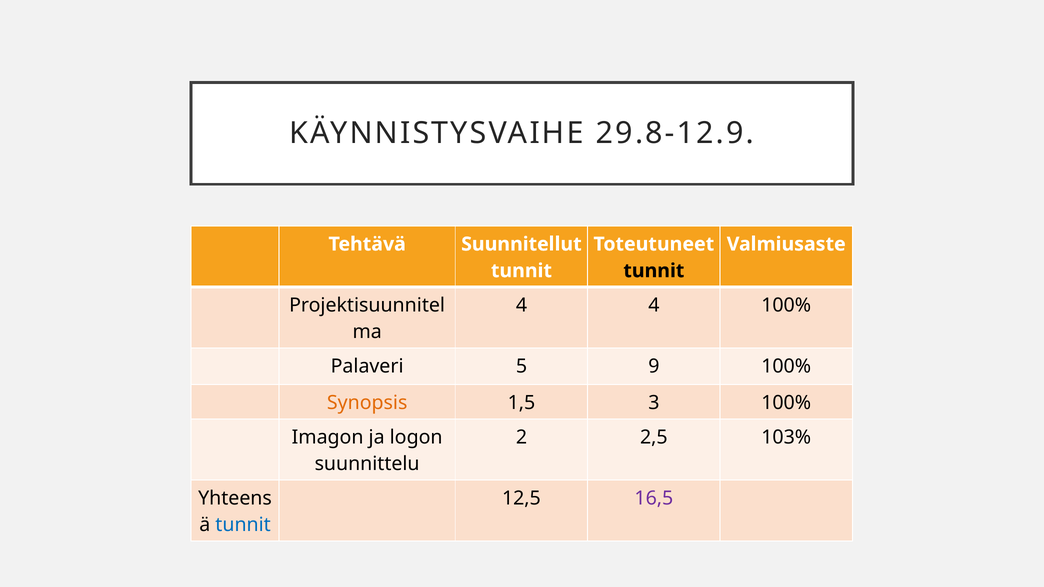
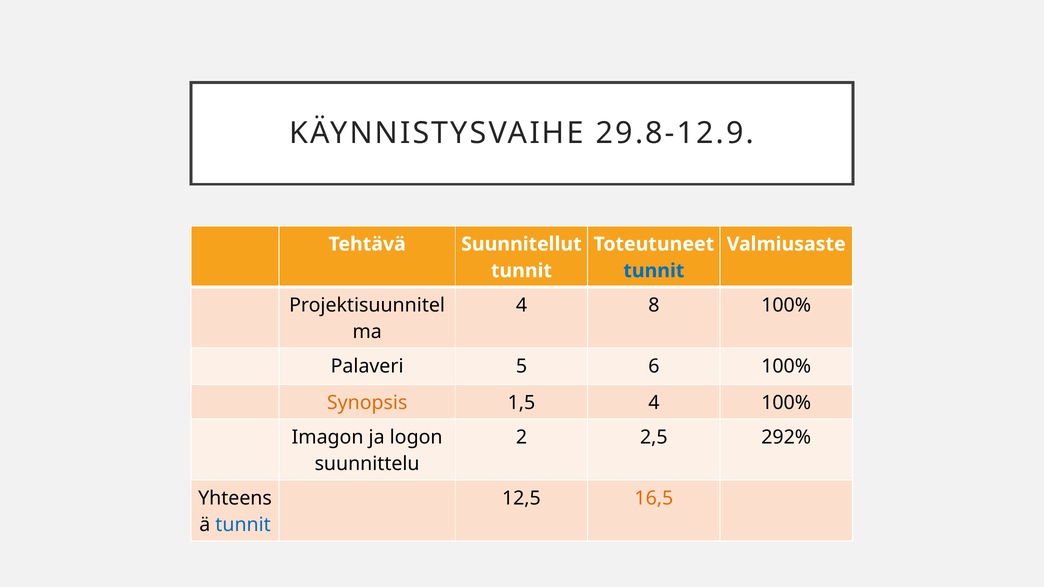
tunnit at (654, 271) colour: black -> blue
4 4: 4 -> 8
9: 9 -> 6
1,5 3: 3 -> 4
103%: 103% -> 292%
16,5 colour: purple -> orange
